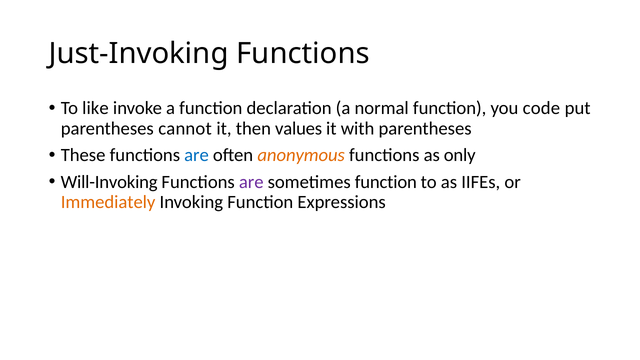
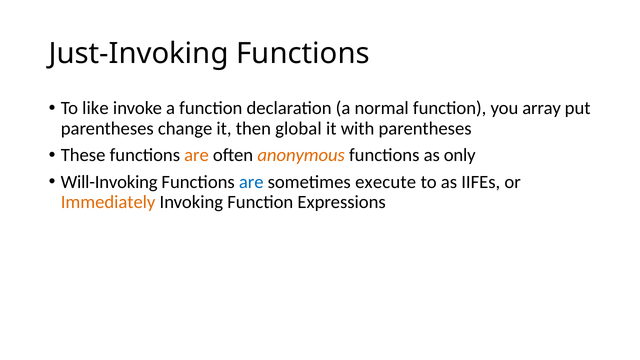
code: code -> array
cannot: cannot -> change
values: values -> global
are at (197, 155) colour: blue -> orange
are at (251, 182) colour: purple -> blue
sometimes function: function -> execute
